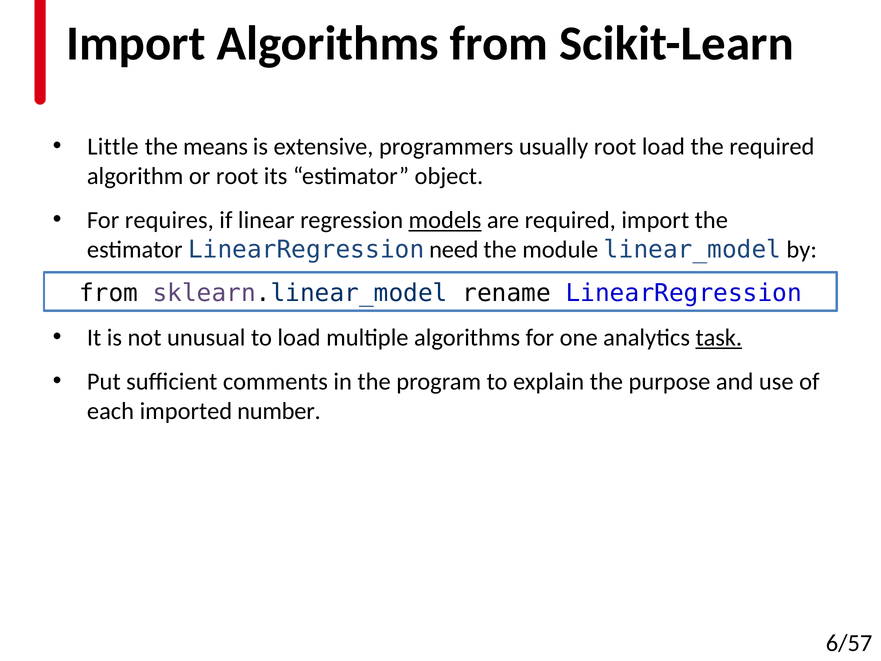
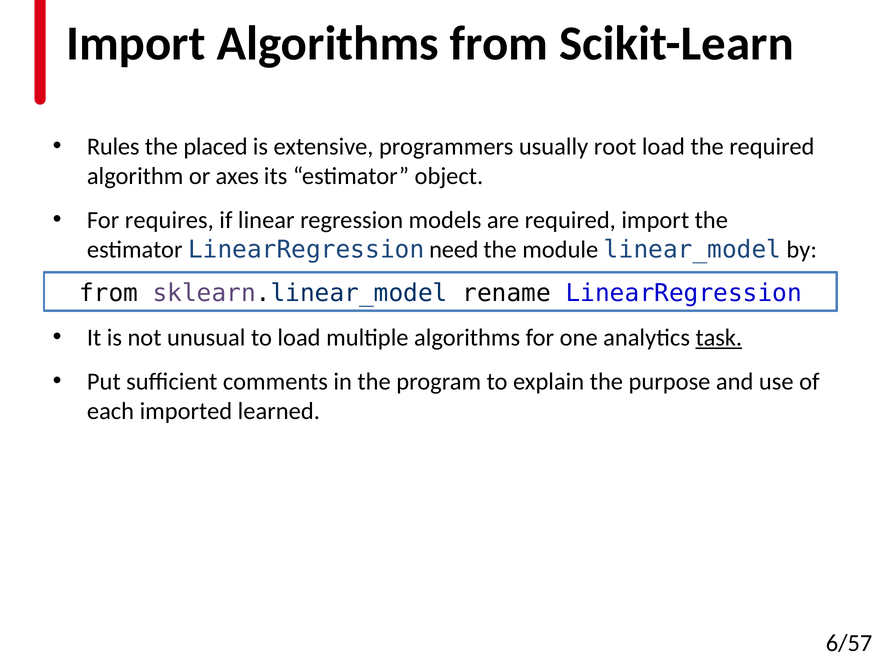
Little: Little -> Rules
means: means -> placed
or root: root -> axes
models underline: present -> none
number: number -> learned
